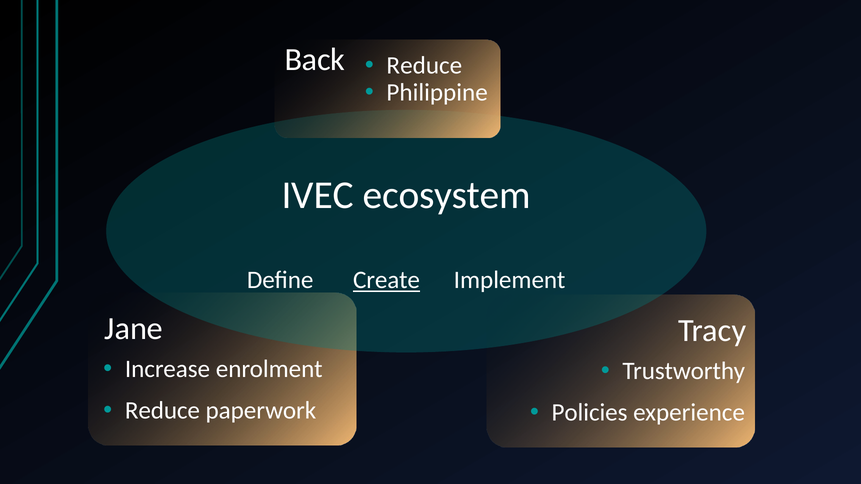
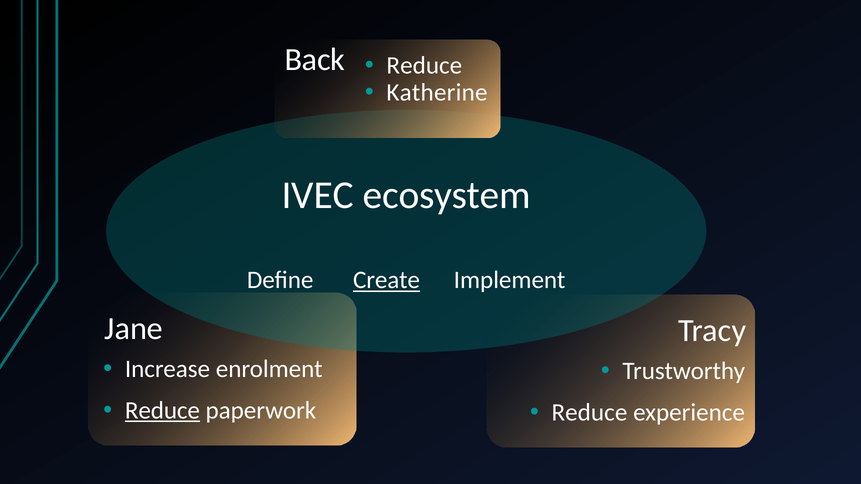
Philippine: Philippine -> Katherine
Reduce at (162, 411) underline: none -> present
Policies at (590, 413): Policies -> Reduce
